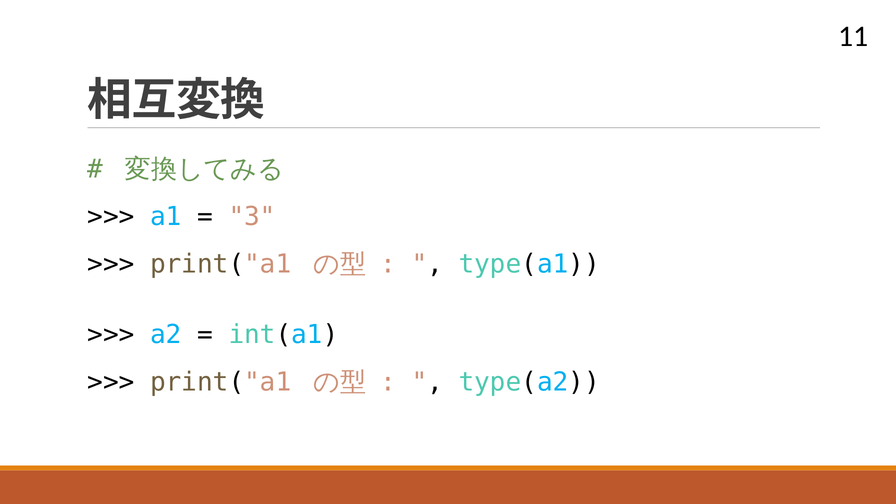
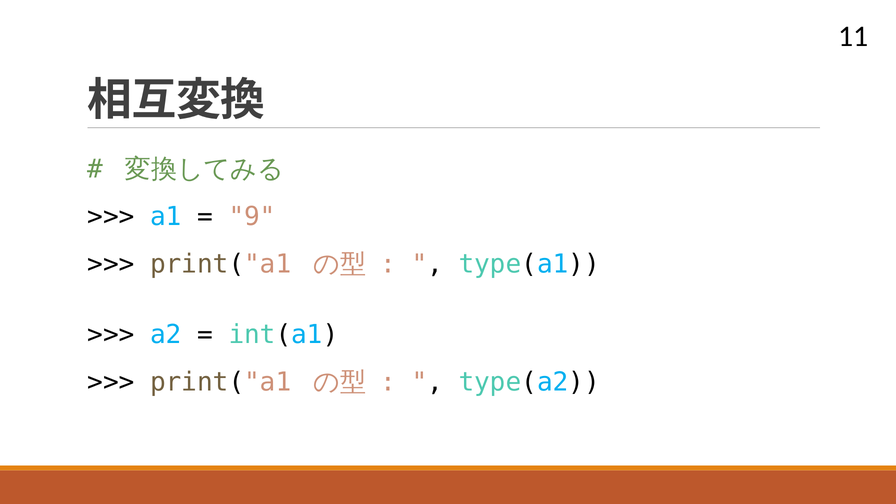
3: 3 -> 9
